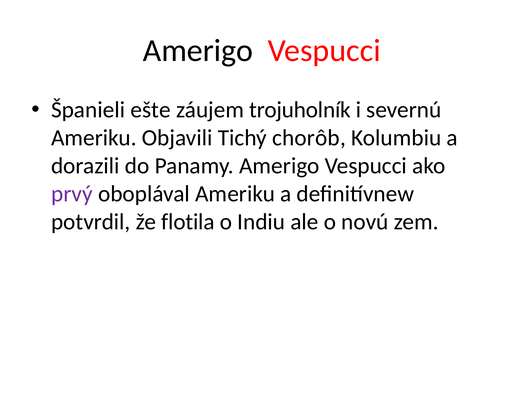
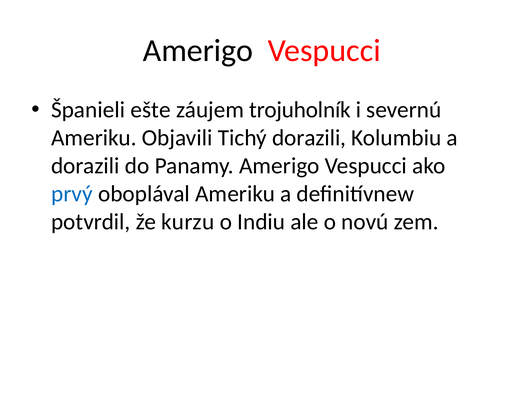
Tichý chorôb: chorôb -> dorazili
prvý colour: purple -> blue
flotila: flotila -> kurzu
